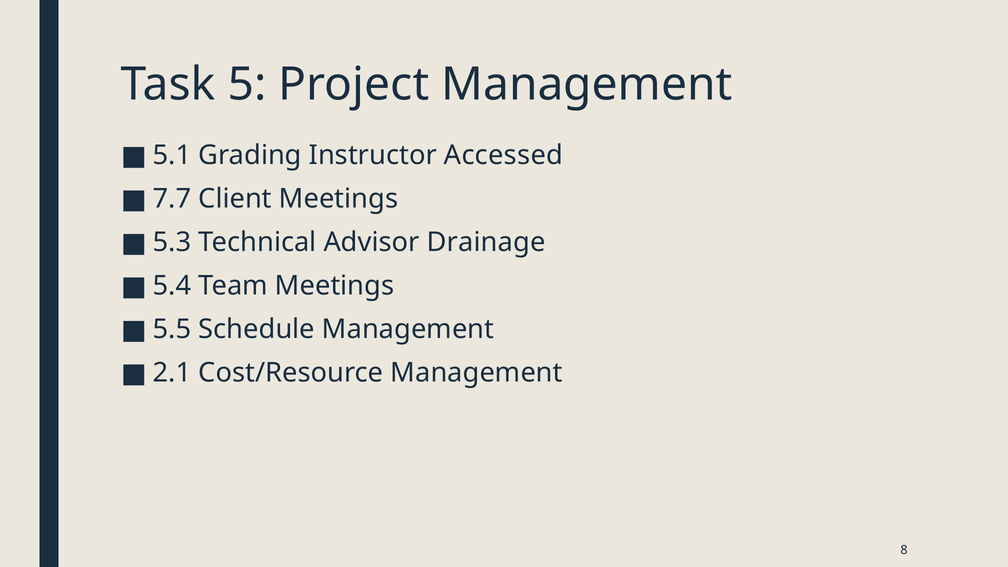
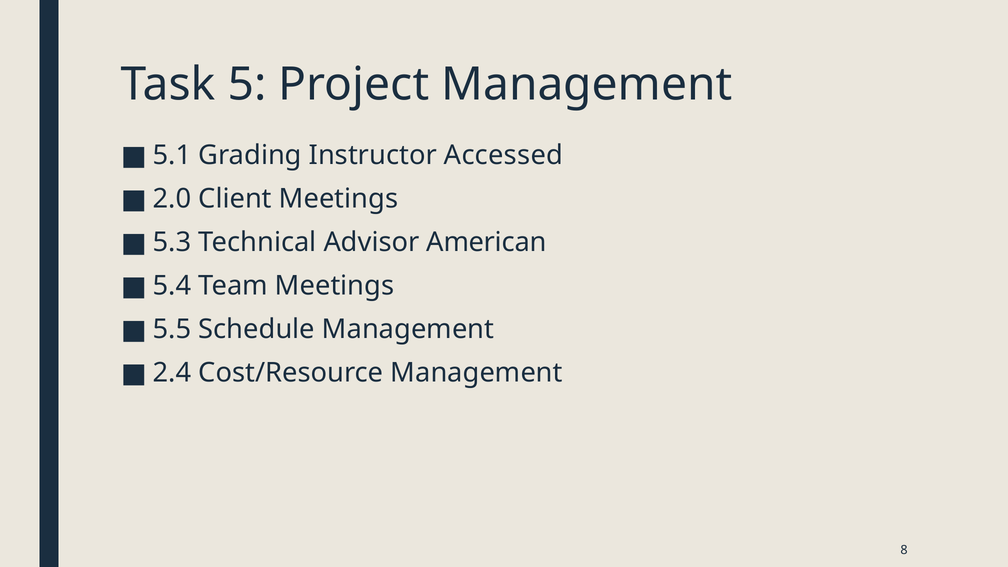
7.7: 7.7 -> 2.0
Drainage: Drainage -> American
2.1: 2.1 -> 2.4
